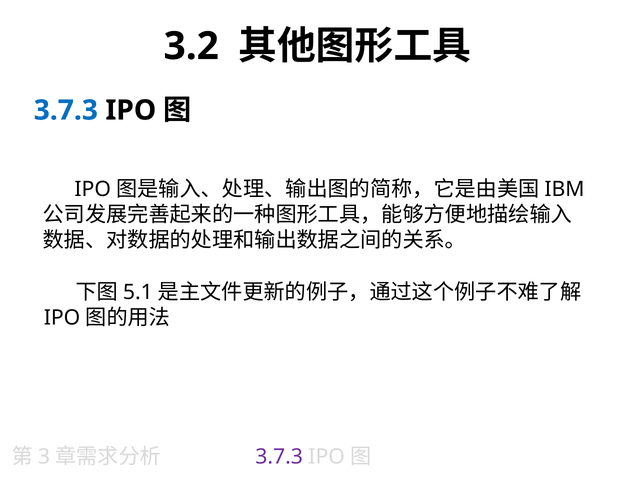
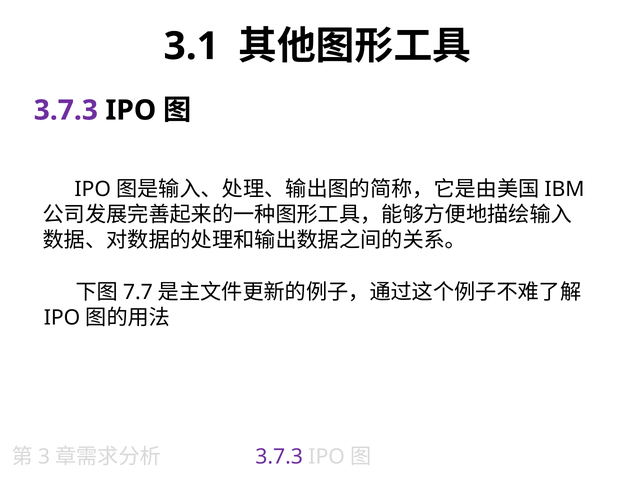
3.2: 3.2 -> 3.1
3.7.3 at (66, 110) colour: blue -> purple
5.1: 5.1 -> 7.7
